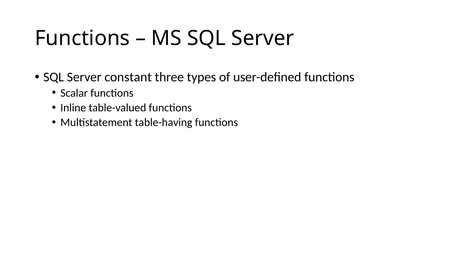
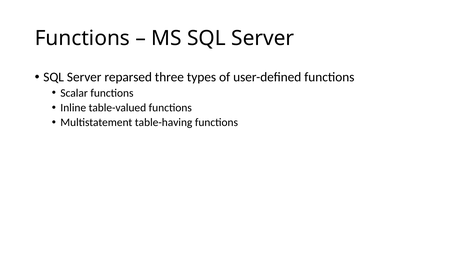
constant: constant -> reparsed
